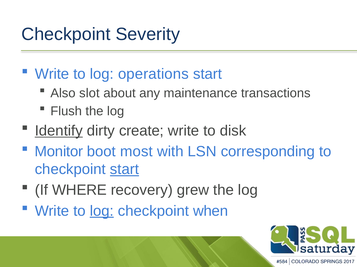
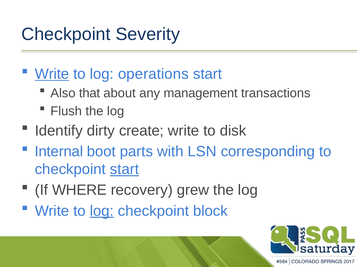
Write at (52, 74) underline: none -> present
slot: slot -> that
maintenance: maintenance -> management
Identify underline: present -> none
Monitor: Monitor -> Internal
most: most -> parts
when: when -> block
